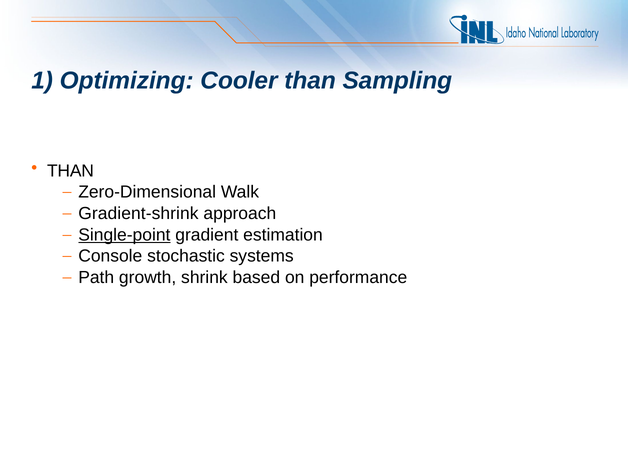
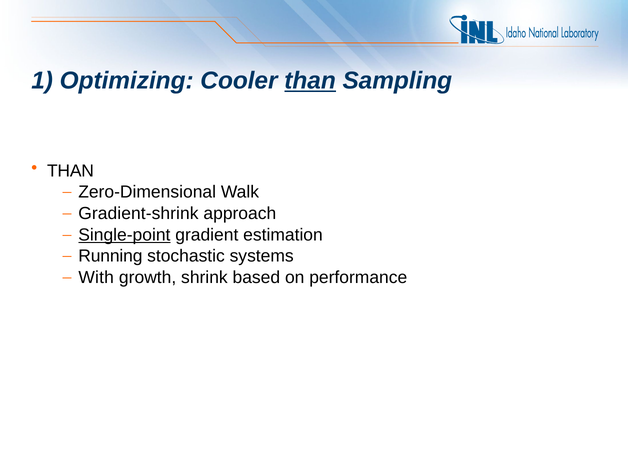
than at (310, 81) underline: none -> present
Console: Console -> Running
Path: Path -> With
